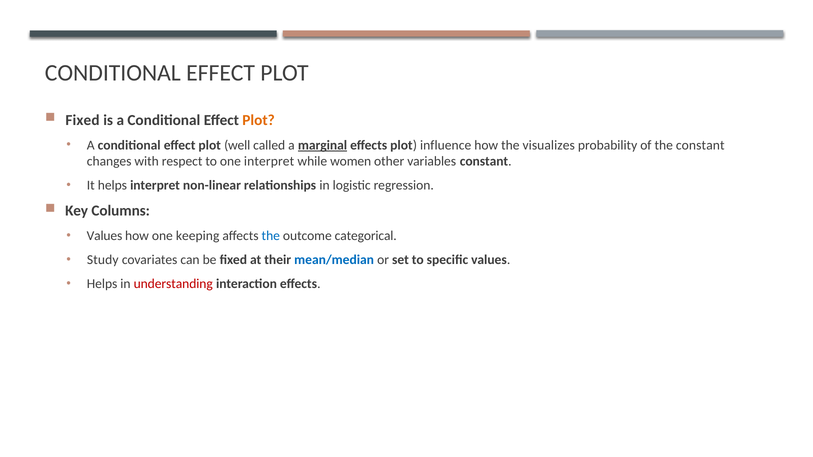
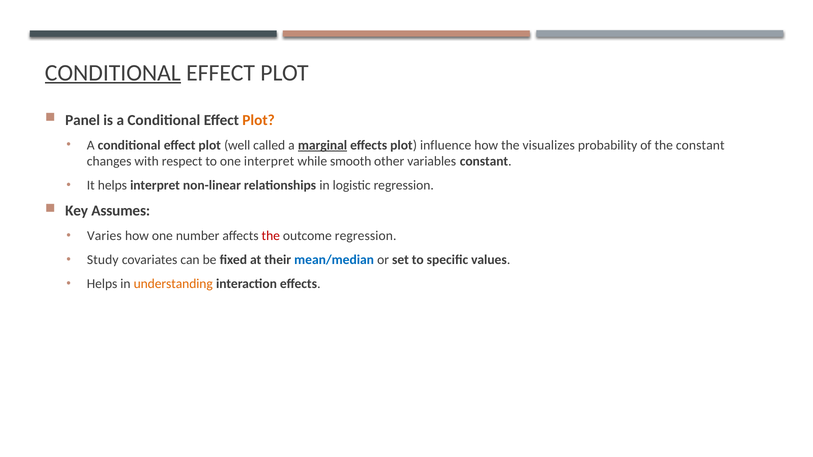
CONDITIONAL at (113, 73) underline: none -> present
Fixed at (82, 120): Fixed -> Panel
women: women -> smooth
Columns: Columns -> Assumes
Values at (104, 236): Values -> Varies
keeping: keeping -> number
the at (271, 236) colour: blue -> red
outcome categorical: categorical -> regression
understanding colour: red -> orange
